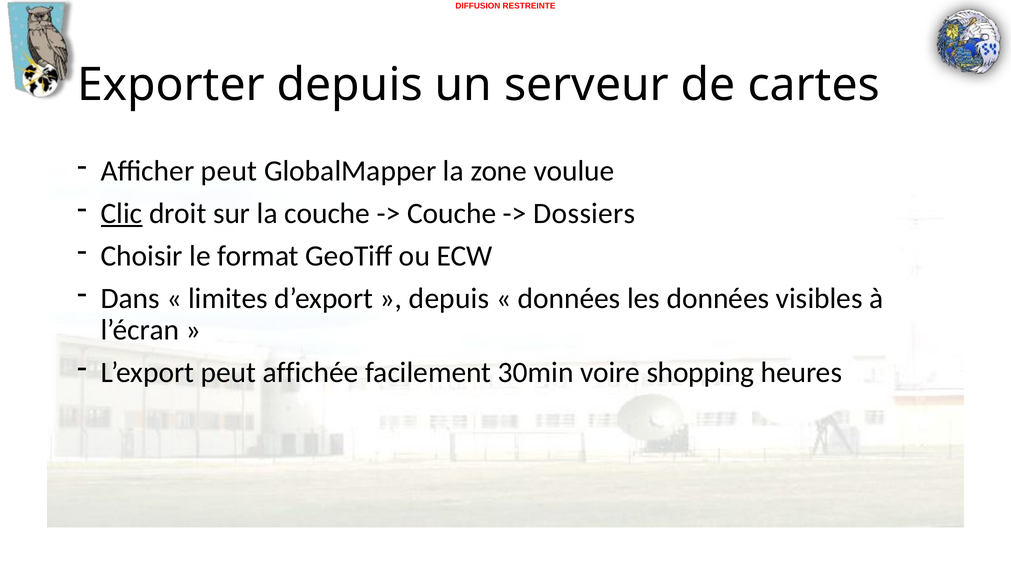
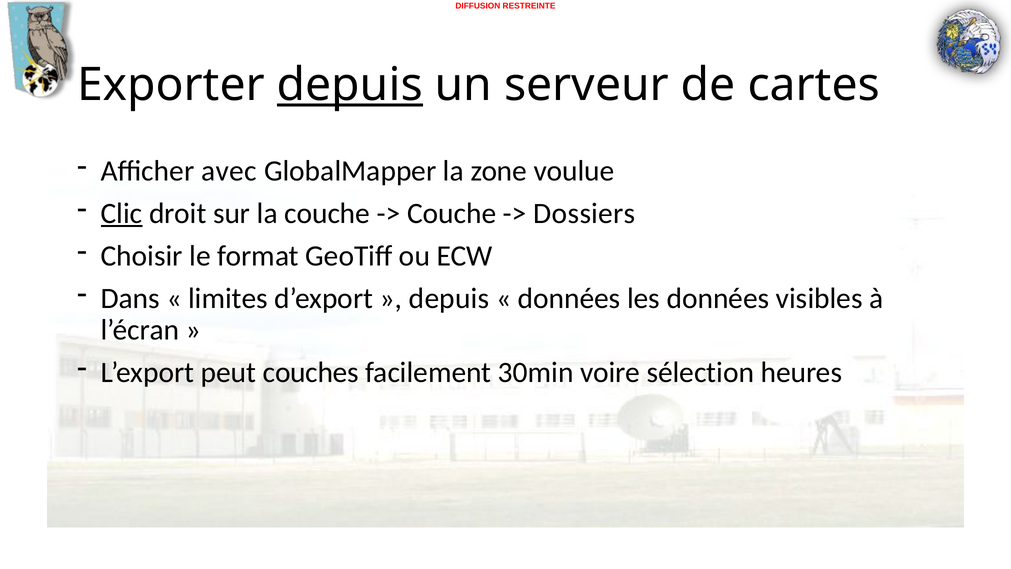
depuis at (350, 85) underline: none -> present
Afficher peut: peut -> avec
affichée: affichée -> couches
shopping: shopping -> sélection
